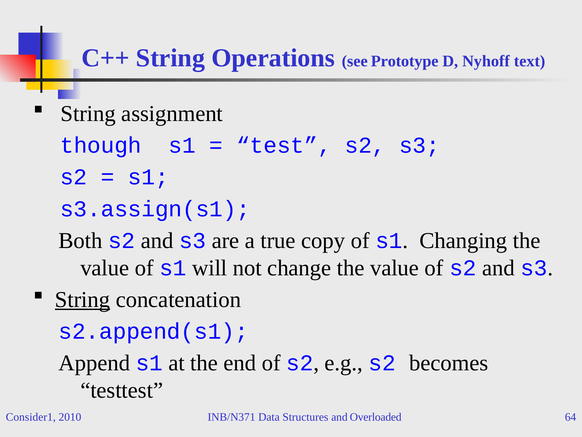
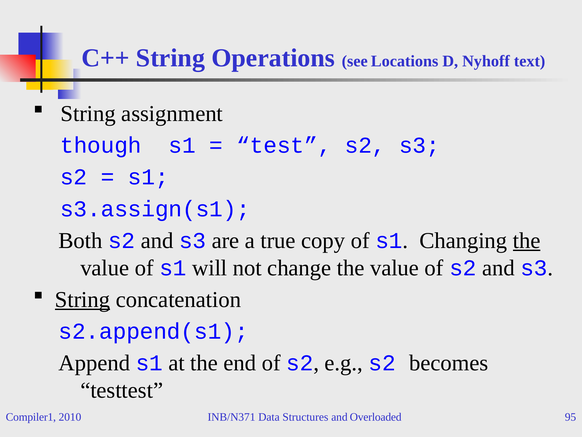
Prototype: Prototype -> Locations
the at (527, 240) underline: none -> present
Consider1: Consider1 -> Compiler1
64: 64 -> 95
